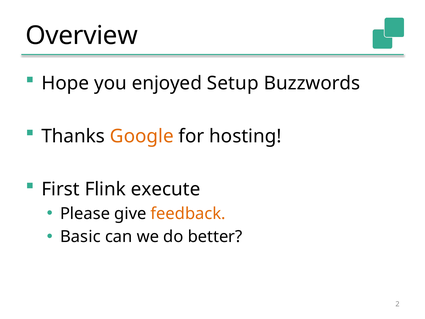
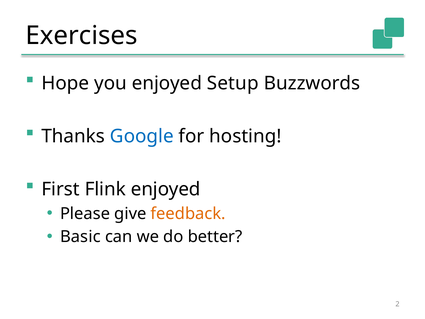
Overview: Overview -> Exercises
Google colour: orange -> blue
Flink execute: execute -> enjoyed
